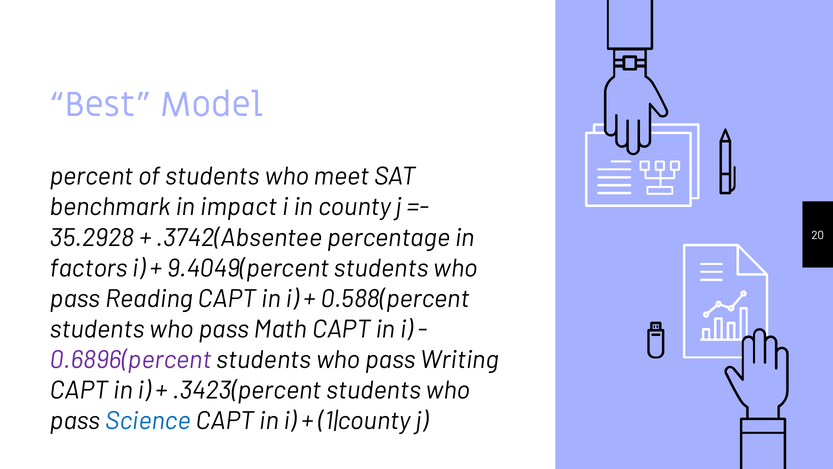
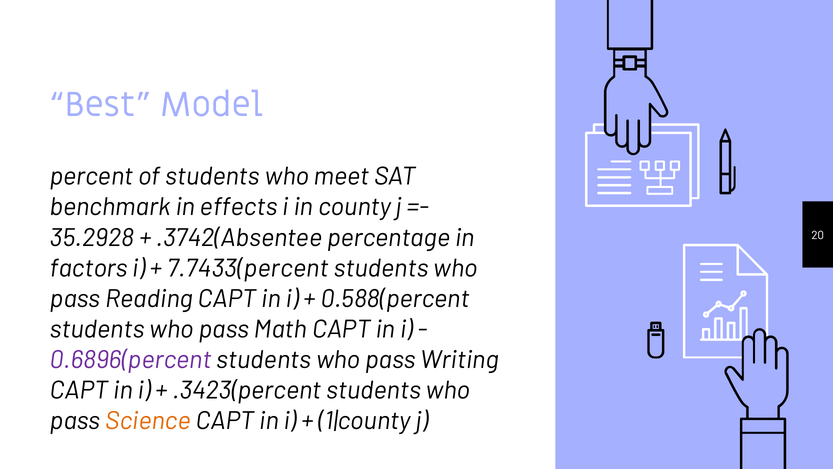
impact: impact -> effects
9.4049(percent: 9.4049(percent -> 7.7433(percent
Science colour: blue -> orange
